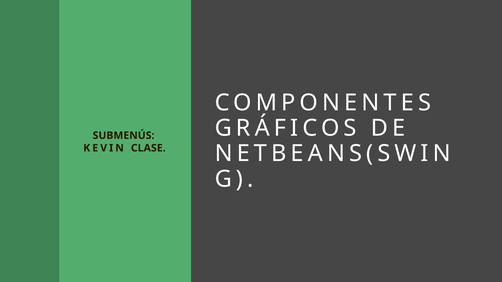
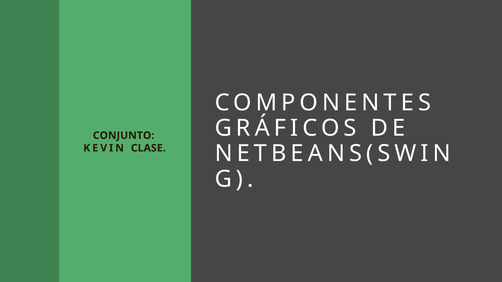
SUBMENÚS: SUBMENÚS -> CONJUNTO
